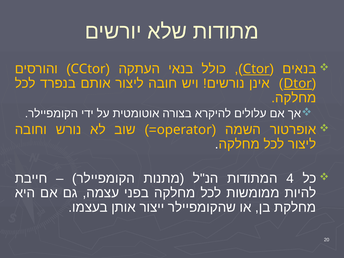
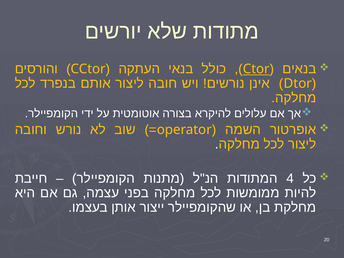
Dtor underline: present -> none
